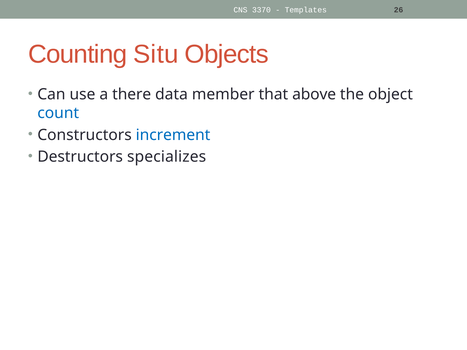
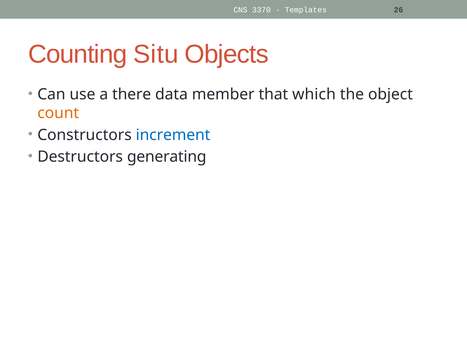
above: above -> which
count colour: blue -> orange
specializes: specializes -> generating
